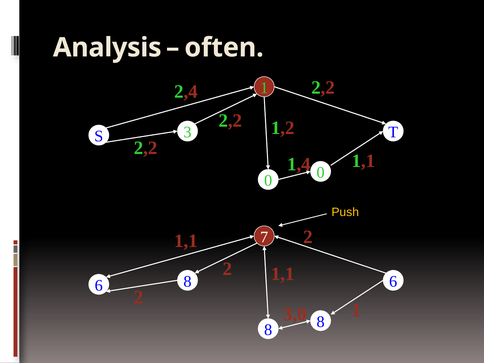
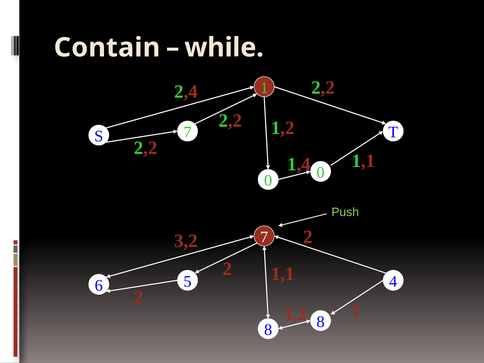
Analysis: Analysis -> Contain
often: often -> while
S 3: 3 -> 7
Push colour: yellow -> light green
1,1 at (186, 241): 1,1 -> 3,2
1,1 6: 6 -> 4
6 8: 8 -> 5
3,0 at (295, 314): 3,0 -> 3,2
